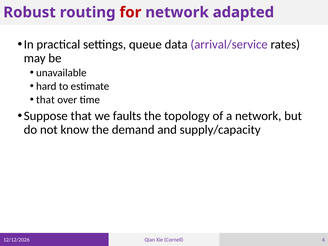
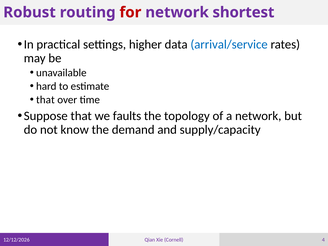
adapted: adapted -> shortest
queue: queue -> higher
arrival/service colour: purple -> blue
